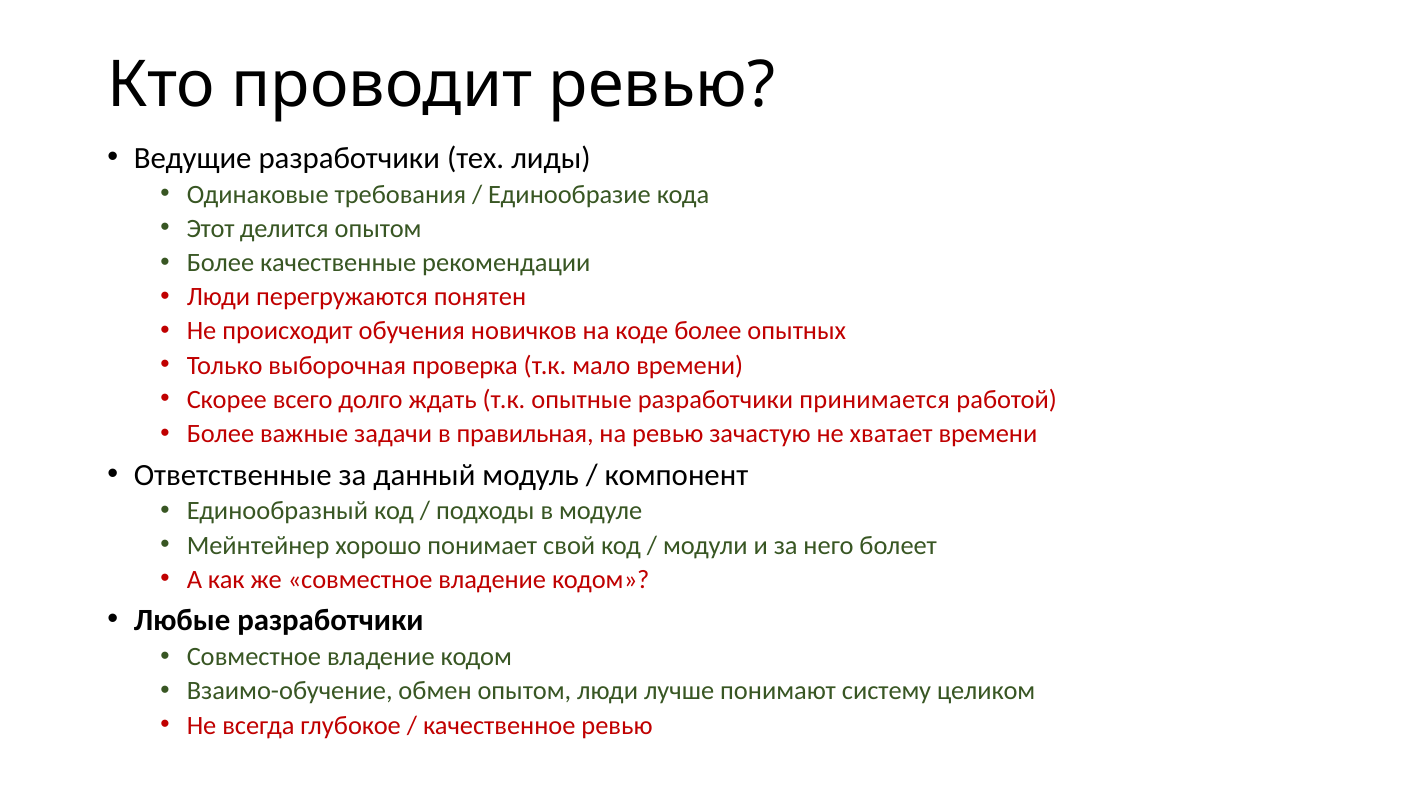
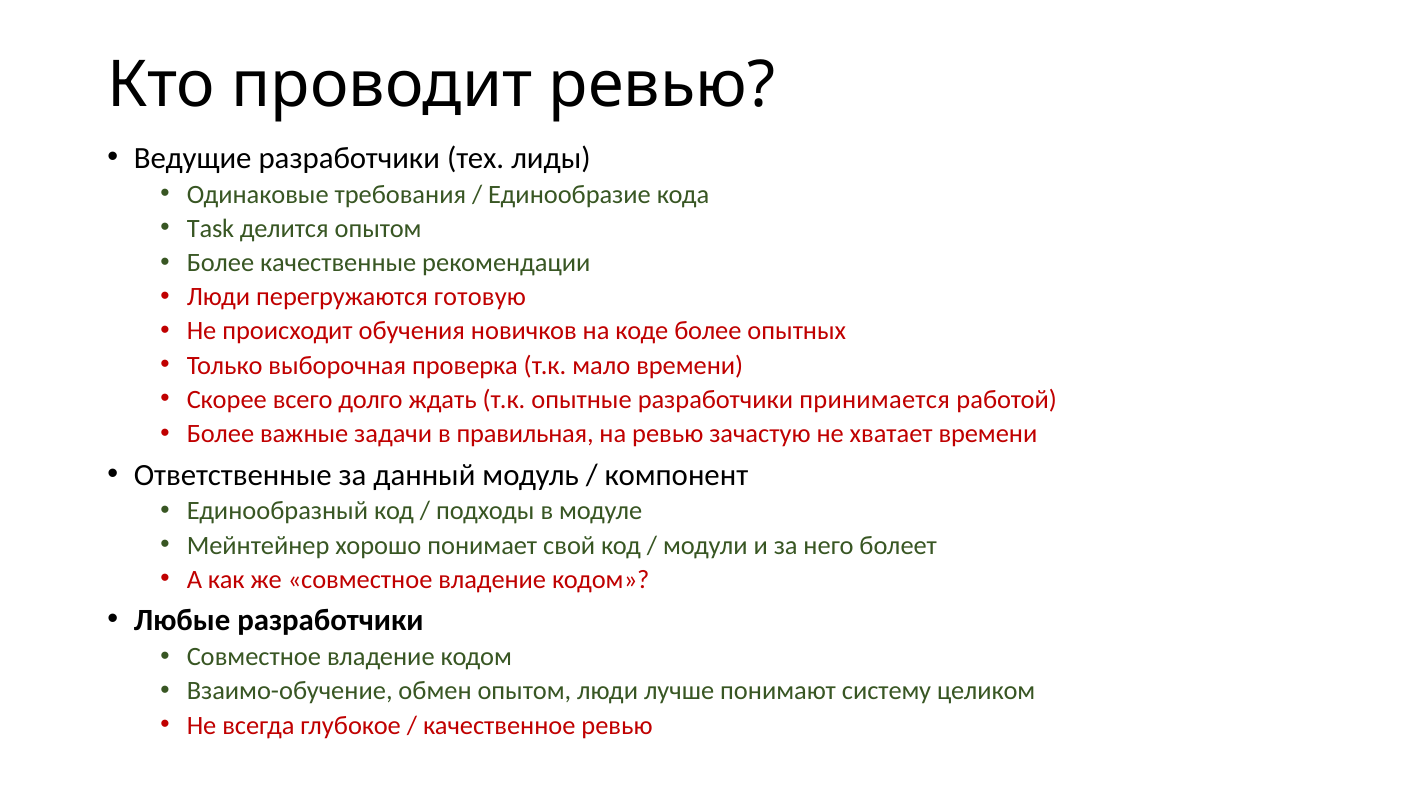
Этот: Этот -> Task
понятен: понятен -> готовую
